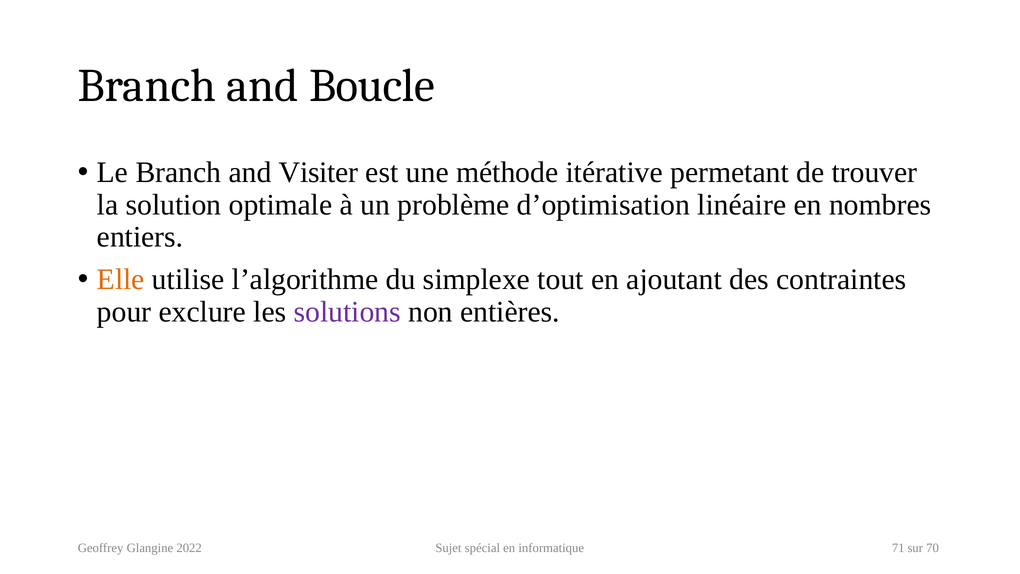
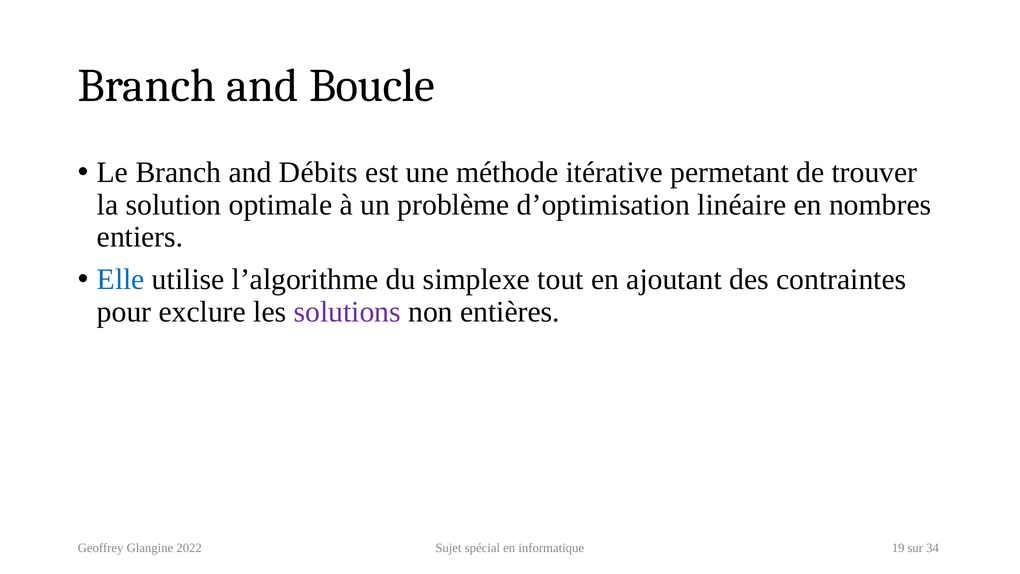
Visiter: Visiter -> Débits
Elle colour: orange -> blue
71: 71 -> 19
70: 70 -> 34
